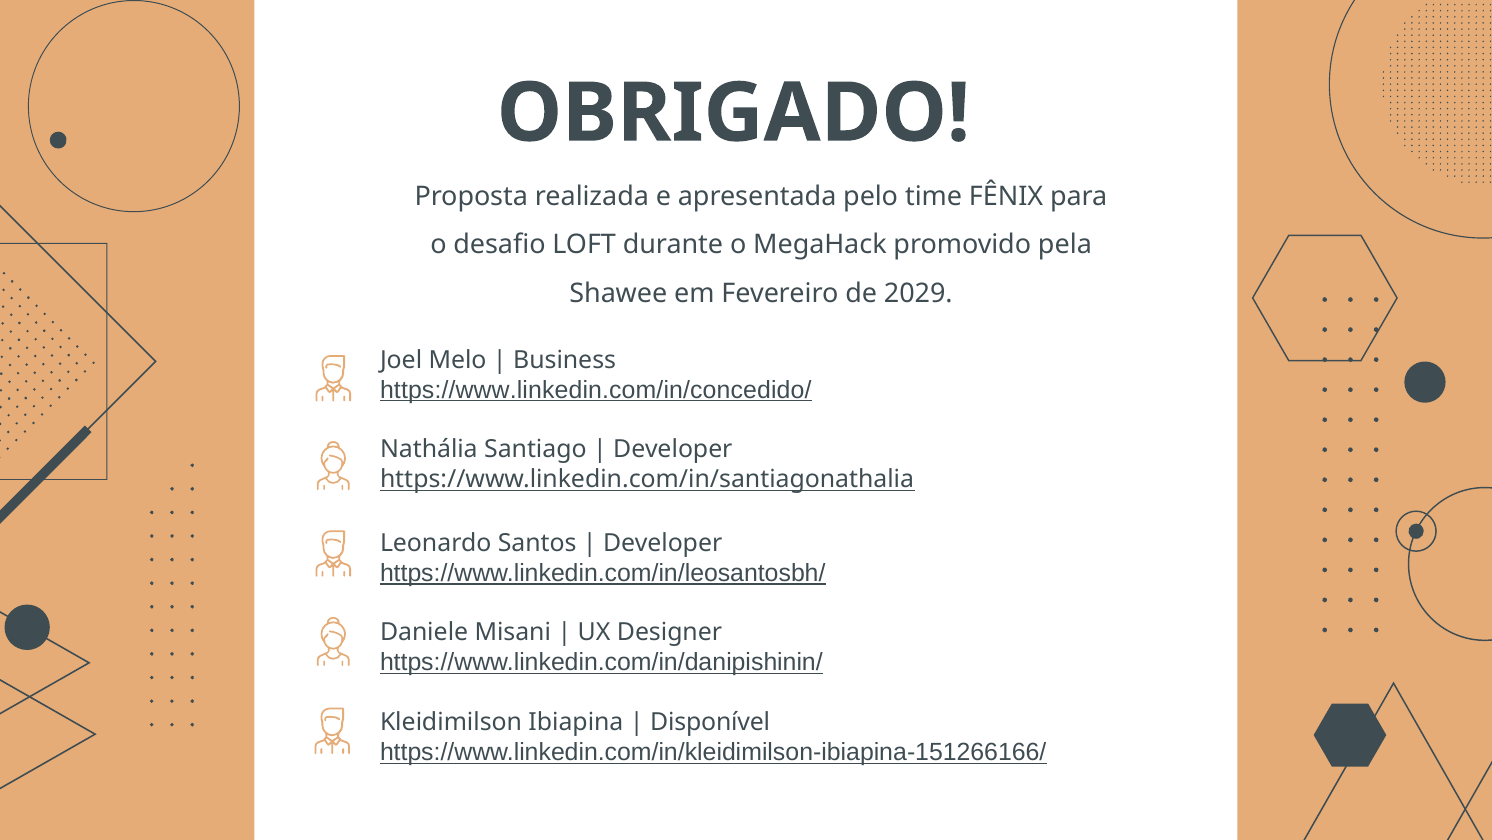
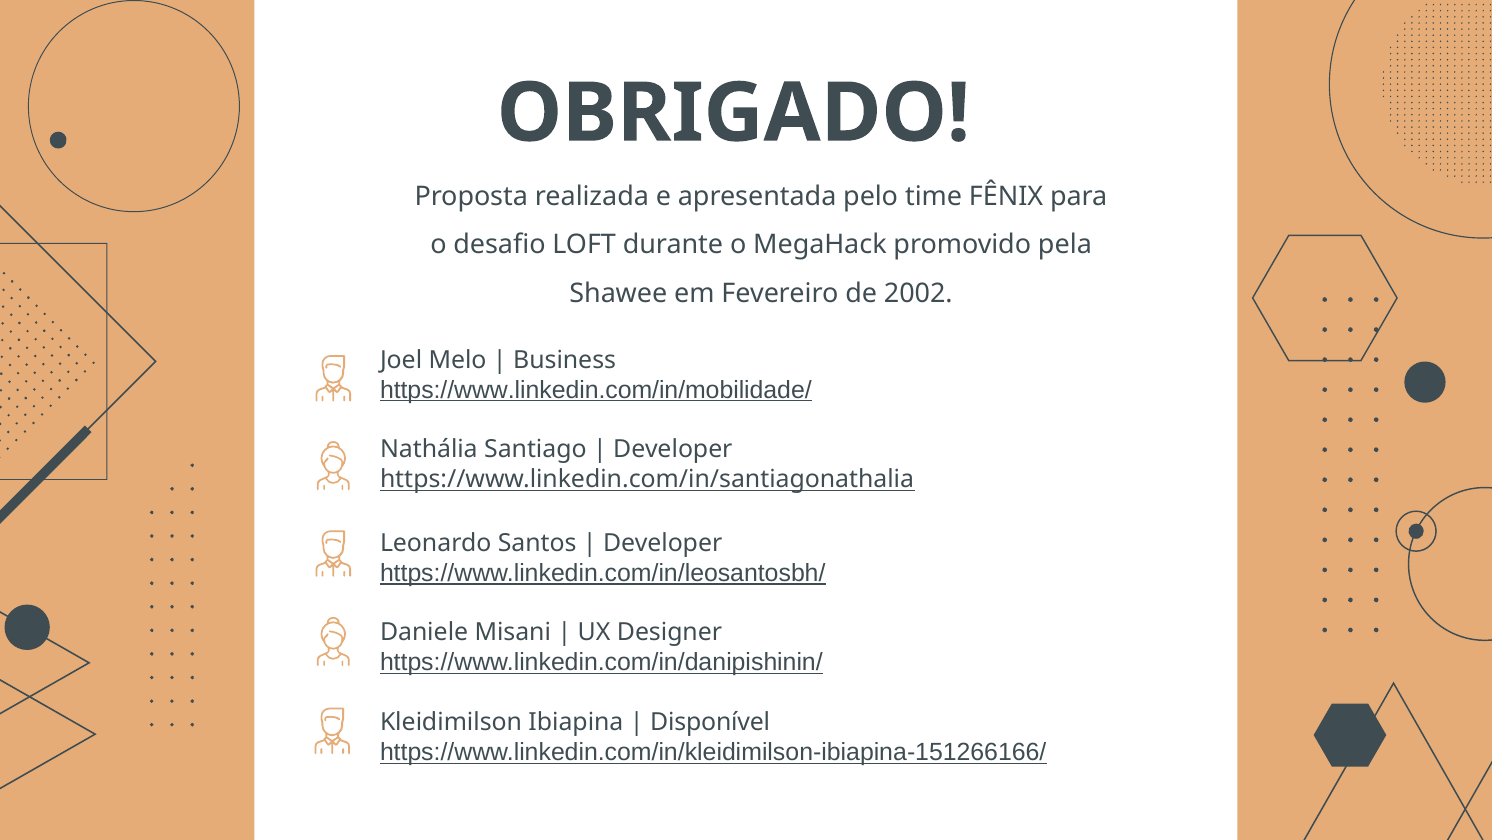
2029: 2029 -> 2002
https://www.linkedin.com/in/concedido/: https://www.linkedin.com/in/concedido/ -> https://www.linkedin.com/in/mobilidade/
